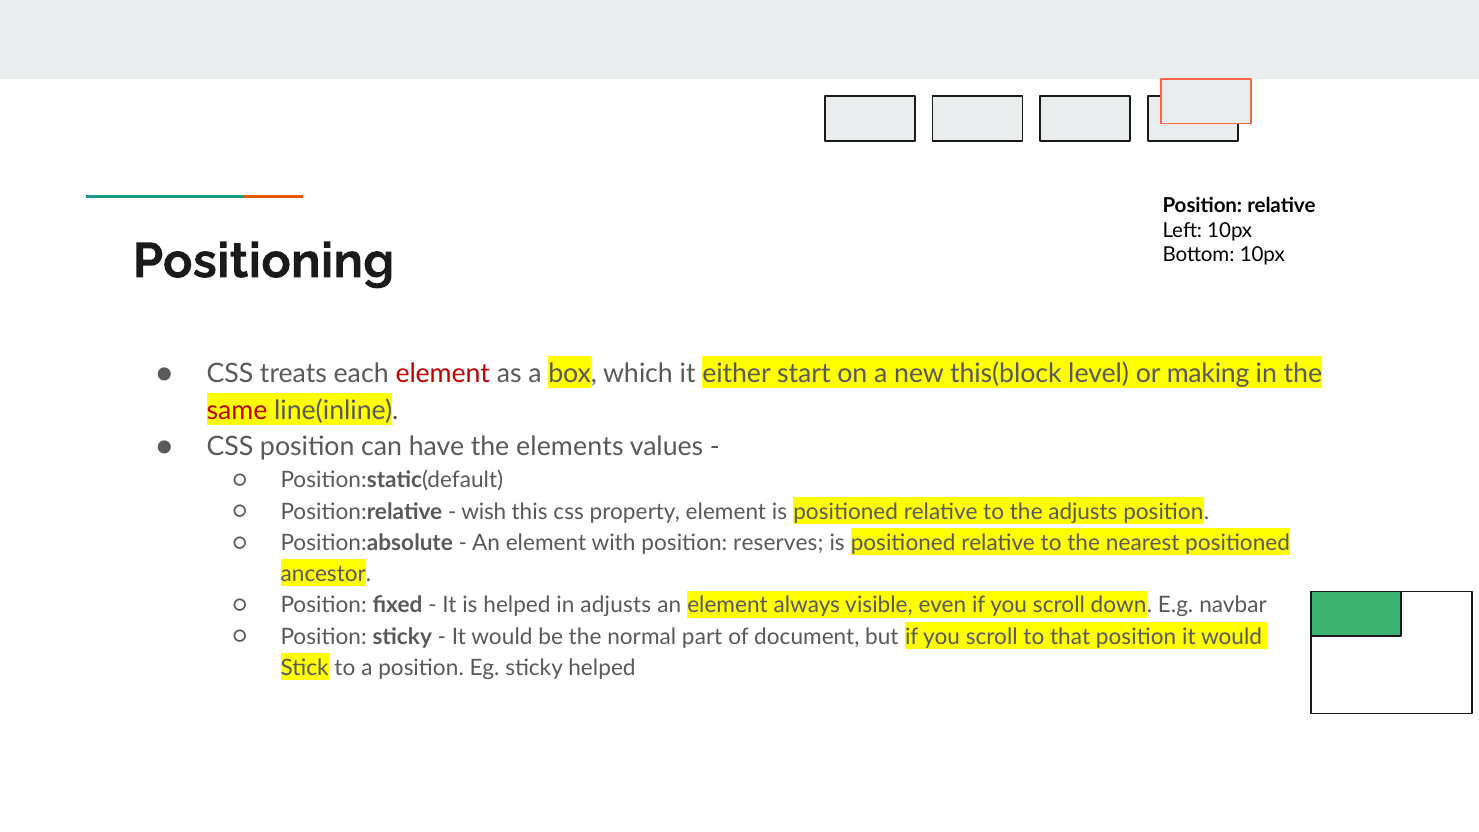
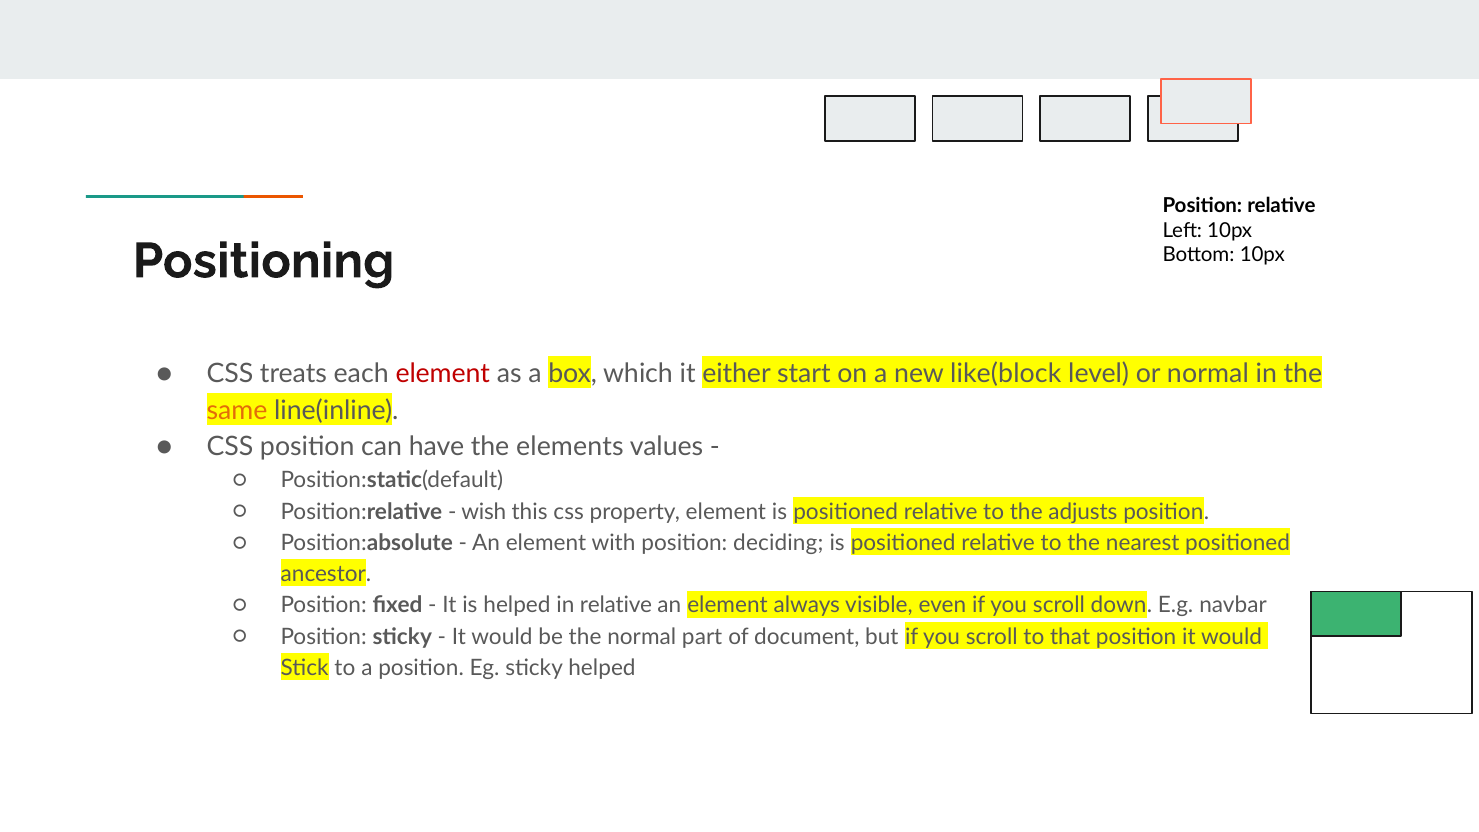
this(block: this(block -> like(block
or making: making -> normal
same colour: red -> orange
reserves: reserves -> deciding
in adjusts: adjusts -> relative
